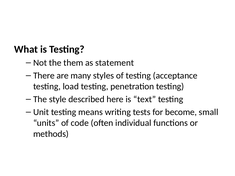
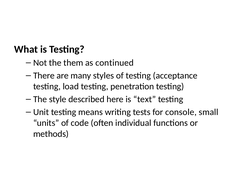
statement: statement -> continued
become: become -> console
